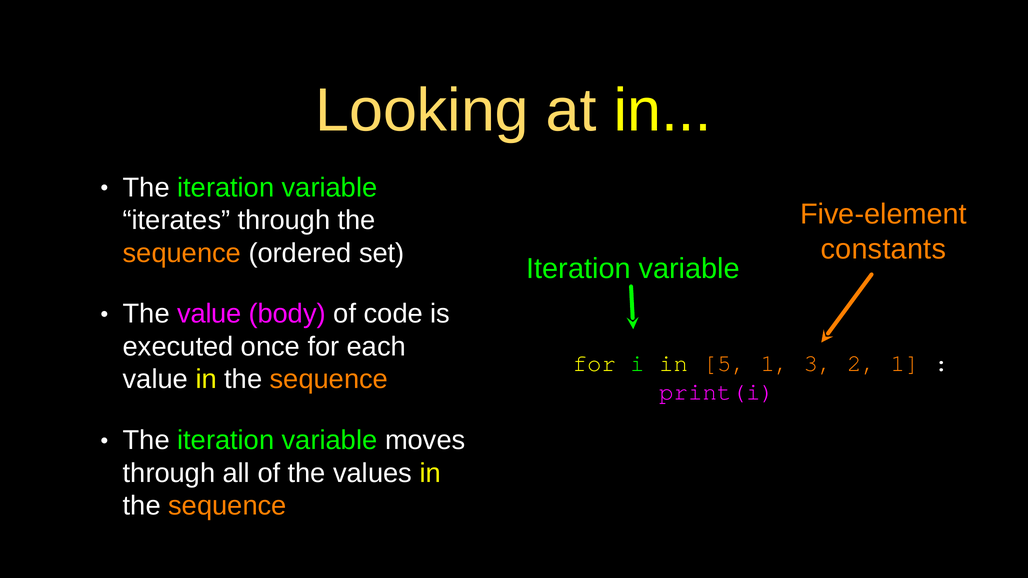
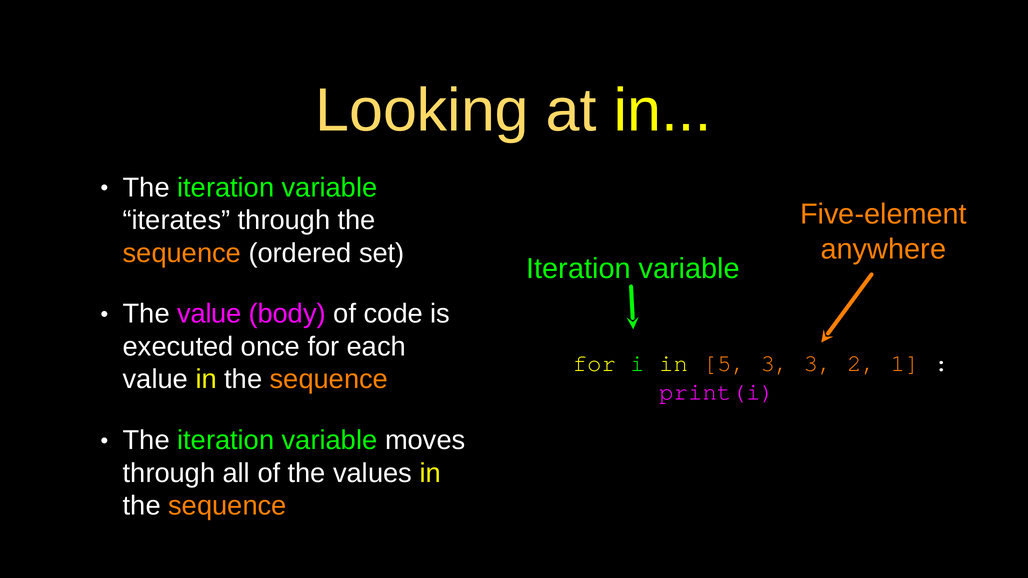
constants: constants -> anywhere
5 1: 1 -> 3
